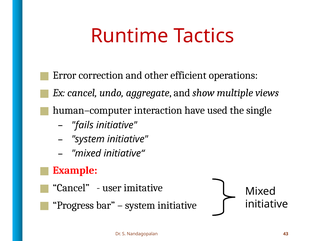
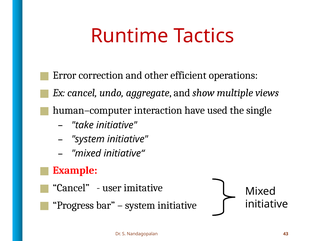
fails: fails -> take
